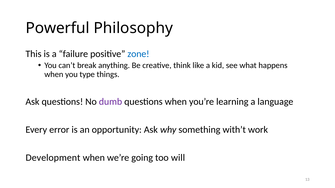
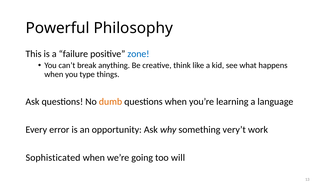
dumb colour: purple -> orange
with’t: with’t -> very’t
Development: Development -> Sophisticated
